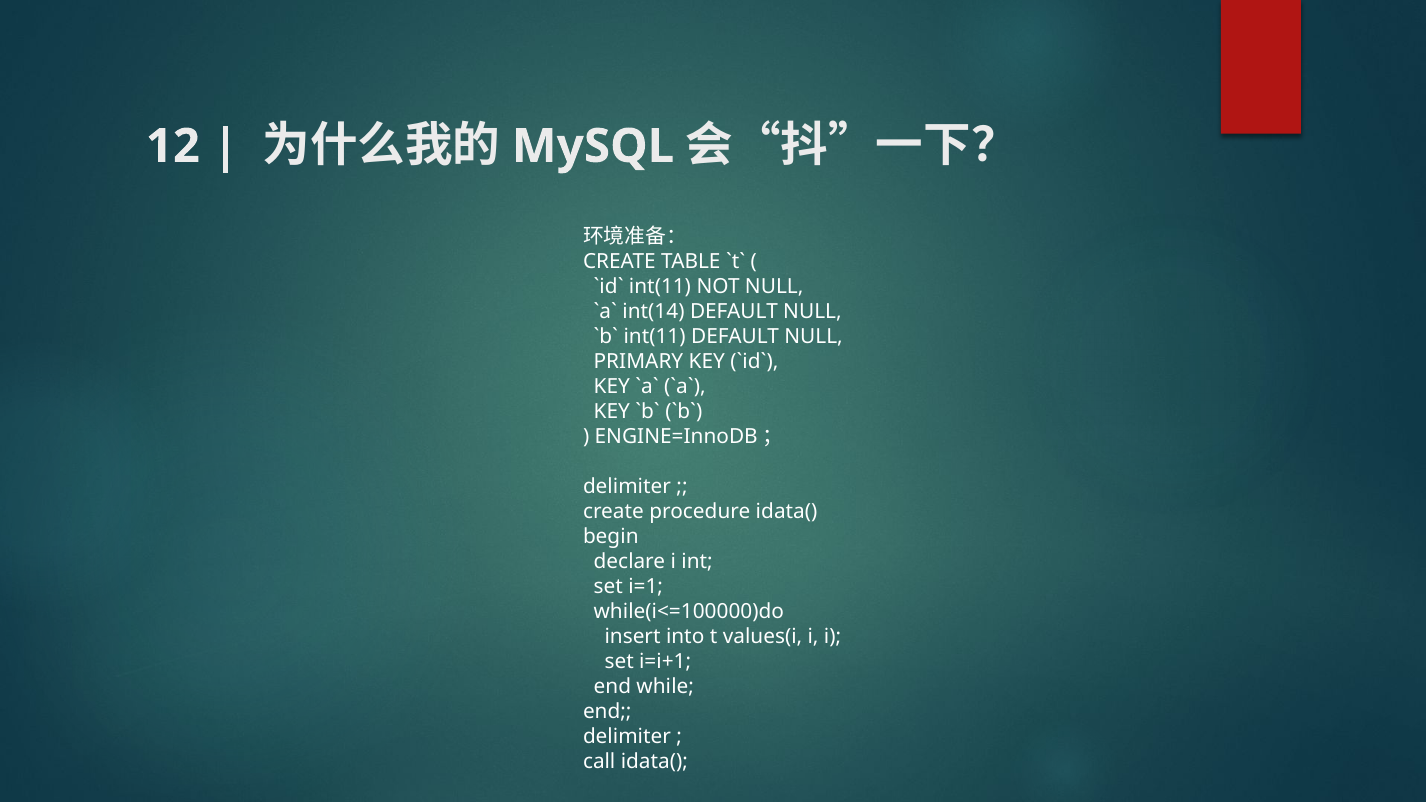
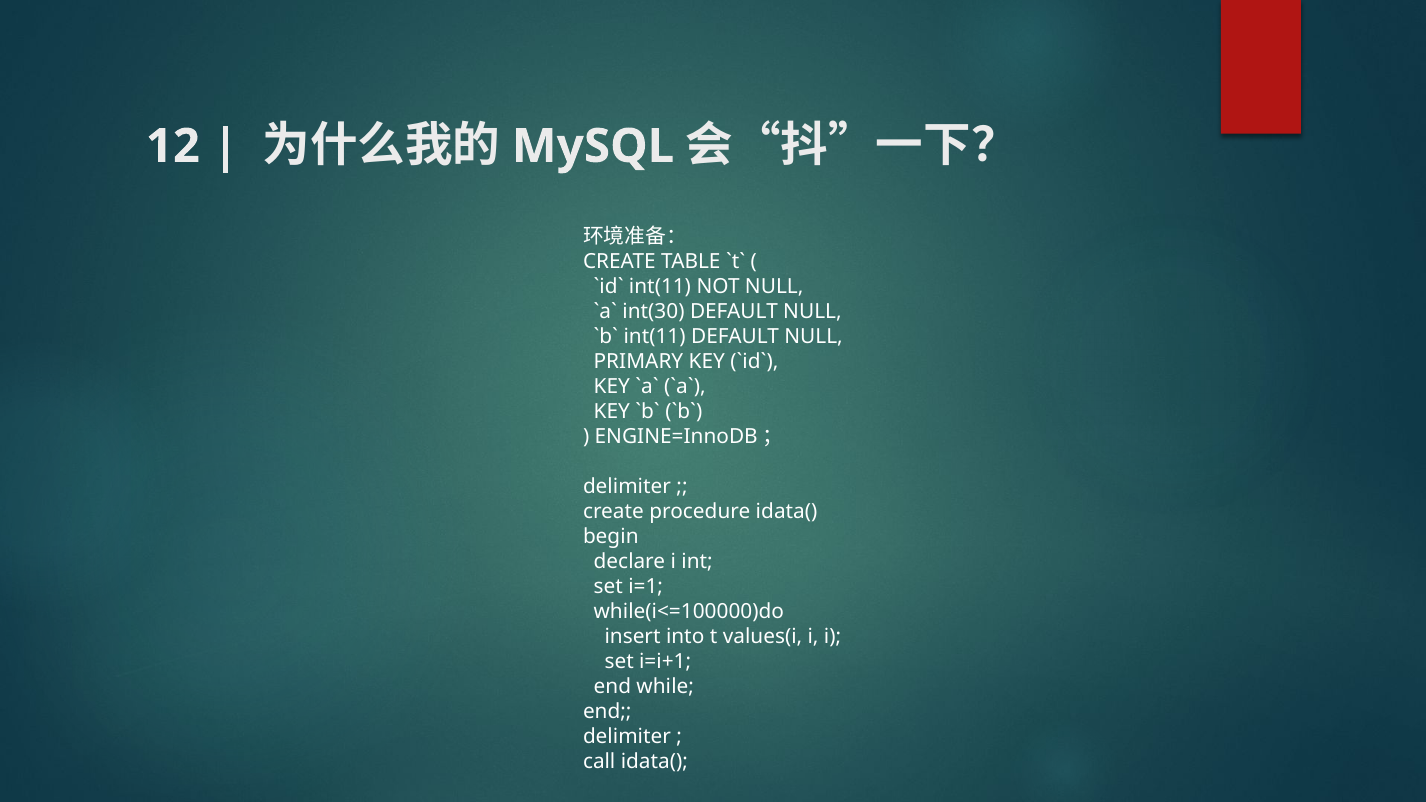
int(14: int(14 -> int(30
